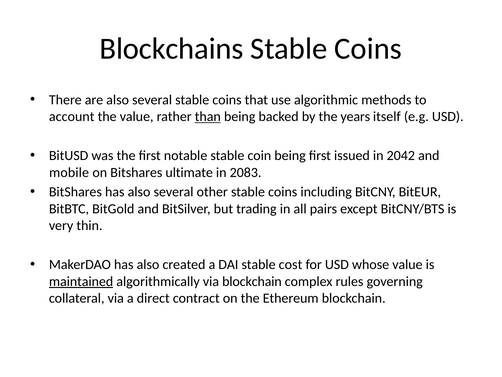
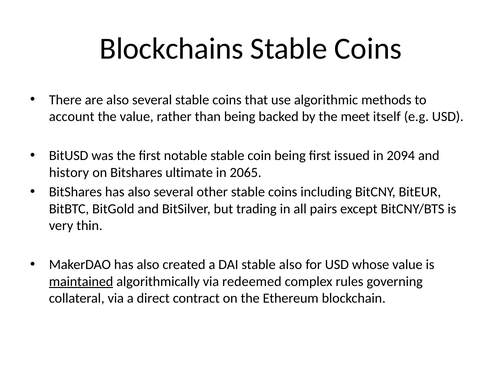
than underline: present -> none
years: years -> meet
2042: 2042 -> 2094
mobile: mobile -> history
2083: 2083 -> 2065
stable cost: cost -> also
via blockchain: blockchain -> redeemed
